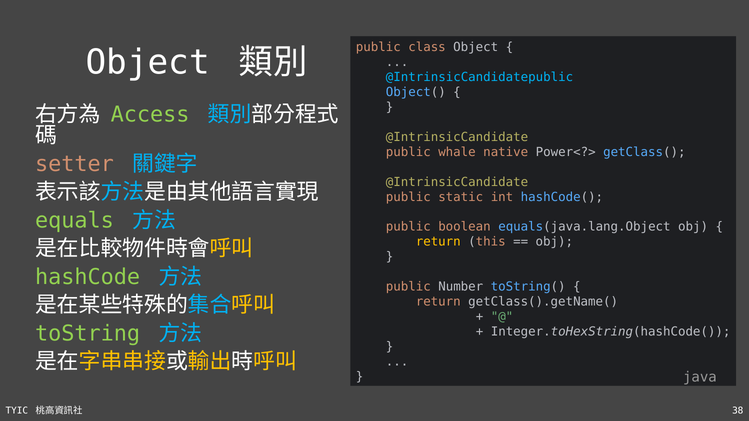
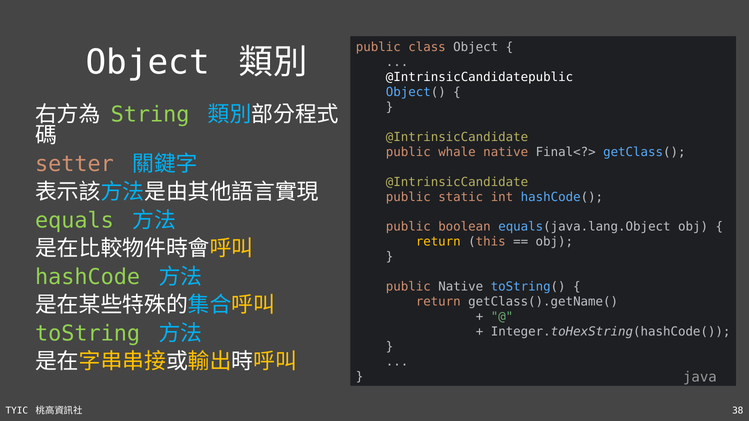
@IntrinsicCandidatepublic colour: light blue -> white
Access: Access -> String
Power<?>: Power<?> -> Final<?>
public Number: Number -> Native
